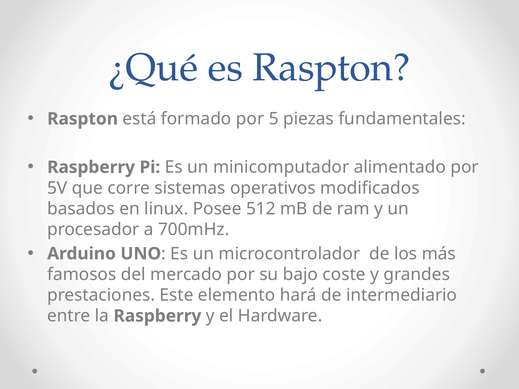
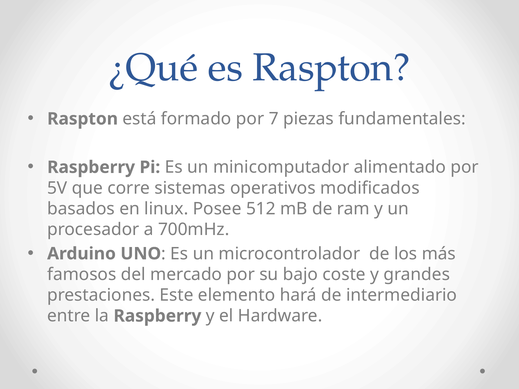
5: 5 -> 7
